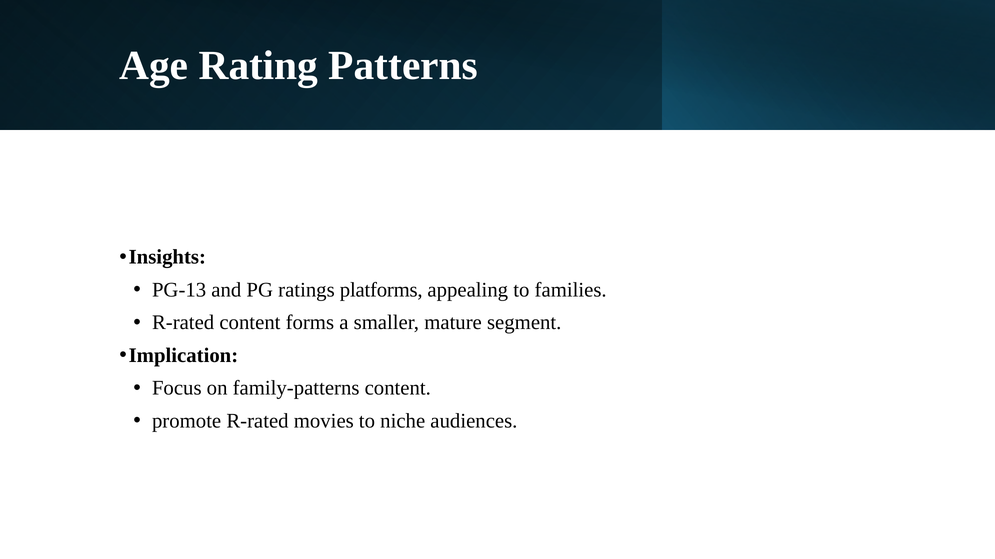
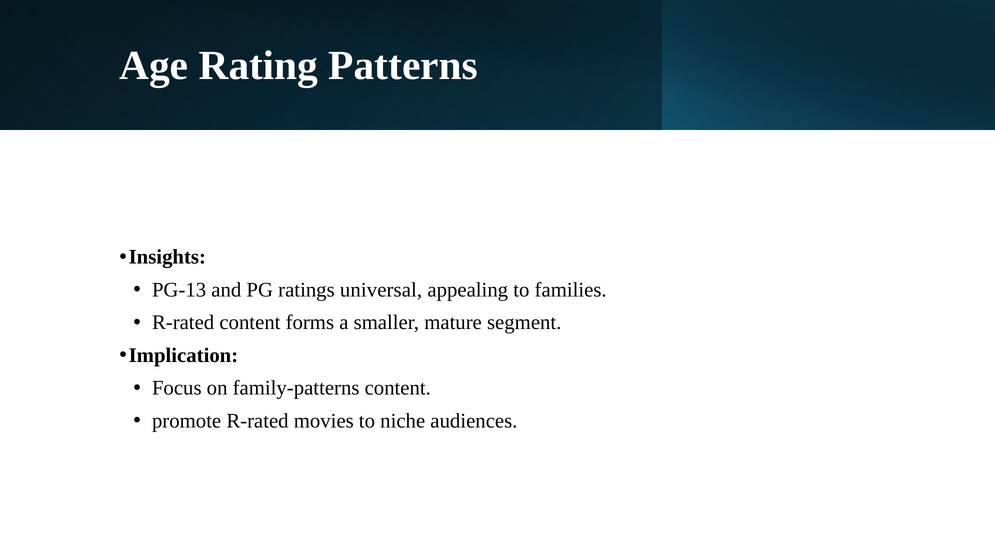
platforms: platforms -> universal
